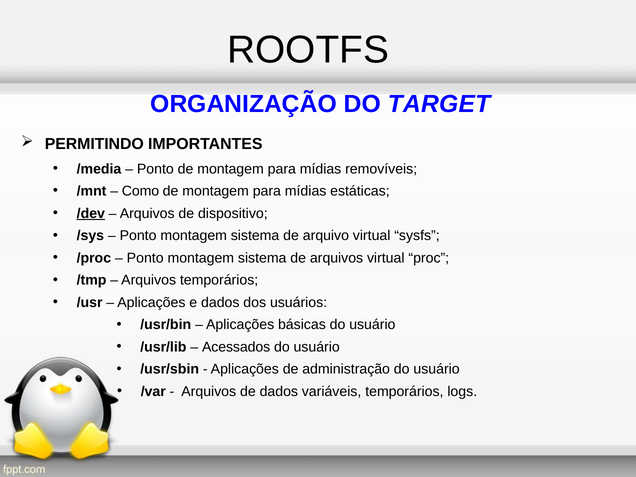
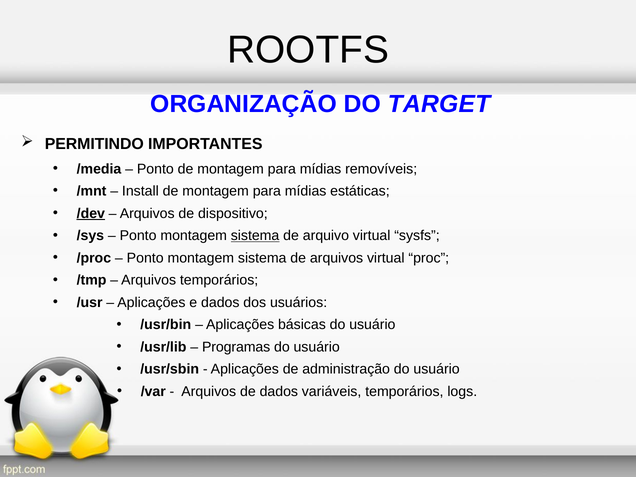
Como: Como -> Install
sistema at (255, 236) underline: none -> present
Acessados: Acessados -> Programas
